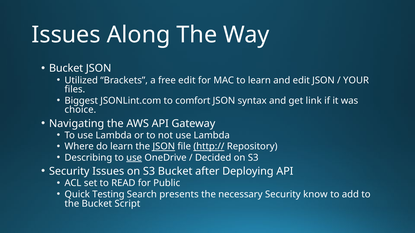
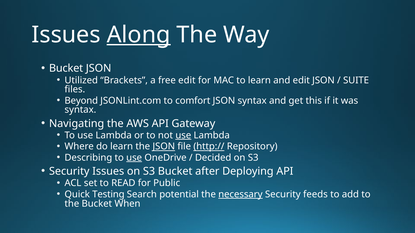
Along underline: none -> present
YOUR: YOUR -> SUITE
Biggest: Biggest -> Beyond
link: link -> this
choice at (80, 110): choice -> syntax
use at (183, 136) underline: none -> present
presents: presents -> potential
necessary underline: none -> present
know: know -> feeds
Script: Script -> When
